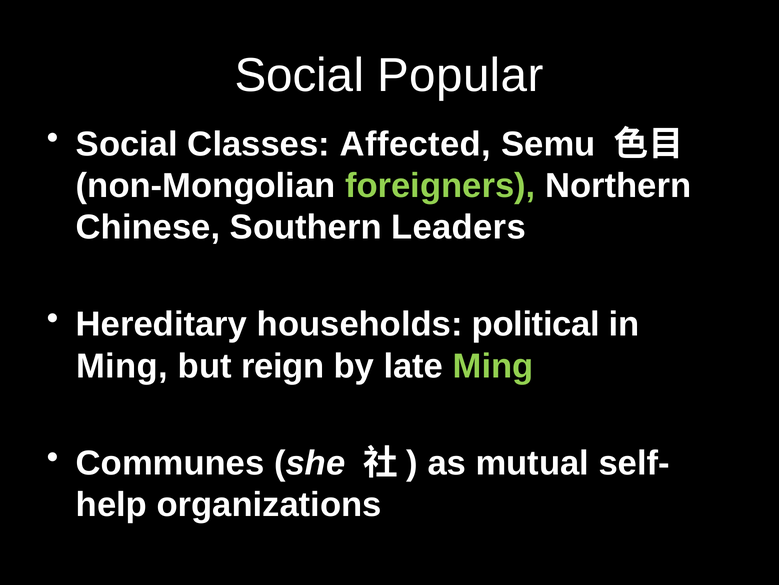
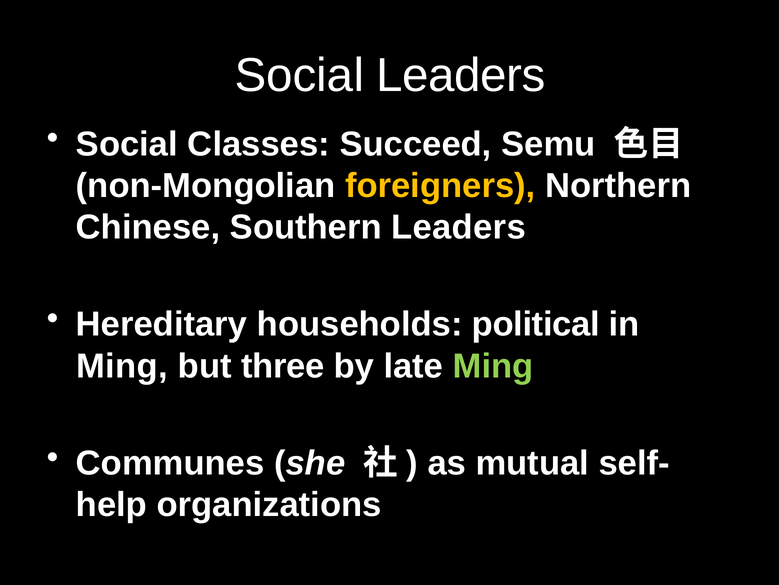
Social Popular: Popular -> Leaders
Affected: Affected -> Succeed
foreigners colour: light green -> yellow
reign: reign -> three
